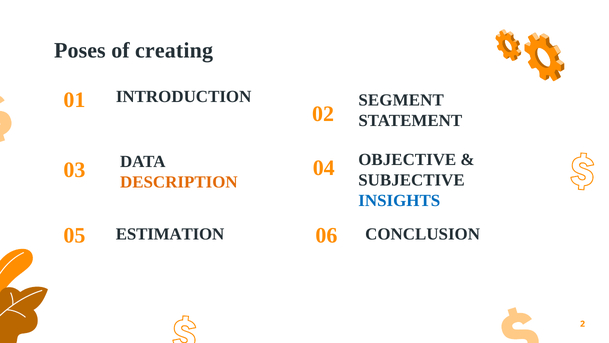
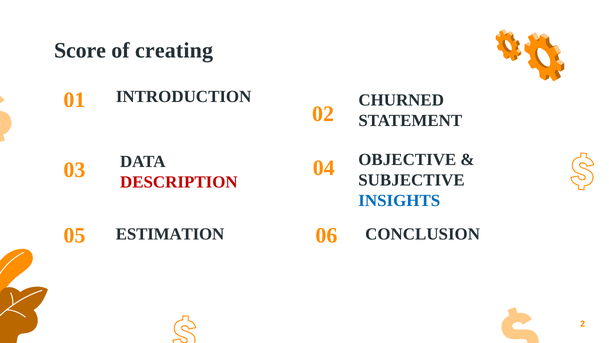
Poses: Poses -> Score
SEGMENT: SEGMENT -> CHURNED
DESCRIPTION colour: orange -> red
